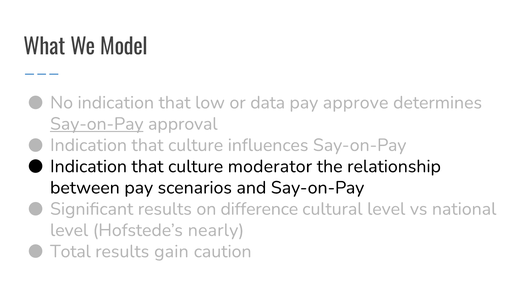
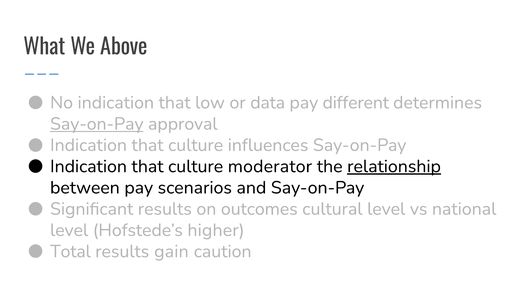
Model: Model -> Above
approve: approve -> different
relationship underline: none -> present
difference: difference -> outcomes
nearly: nearly -> higher
